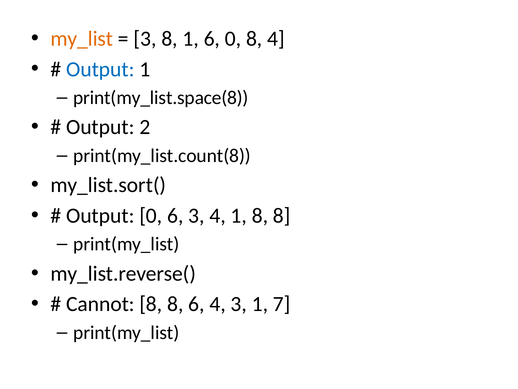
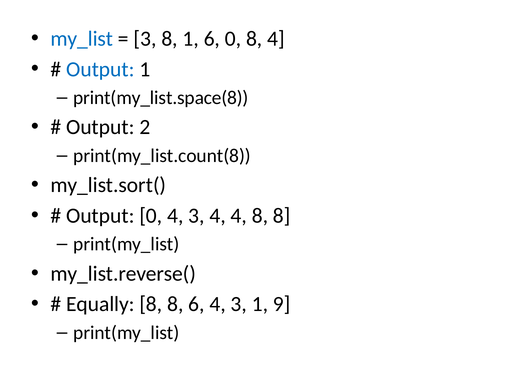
my_list colour: orange -> blue
0 6: 6 -> 4
4 1: 1 -> 4
Cannot: Cannot -> Equally
7: 7 -> 9
